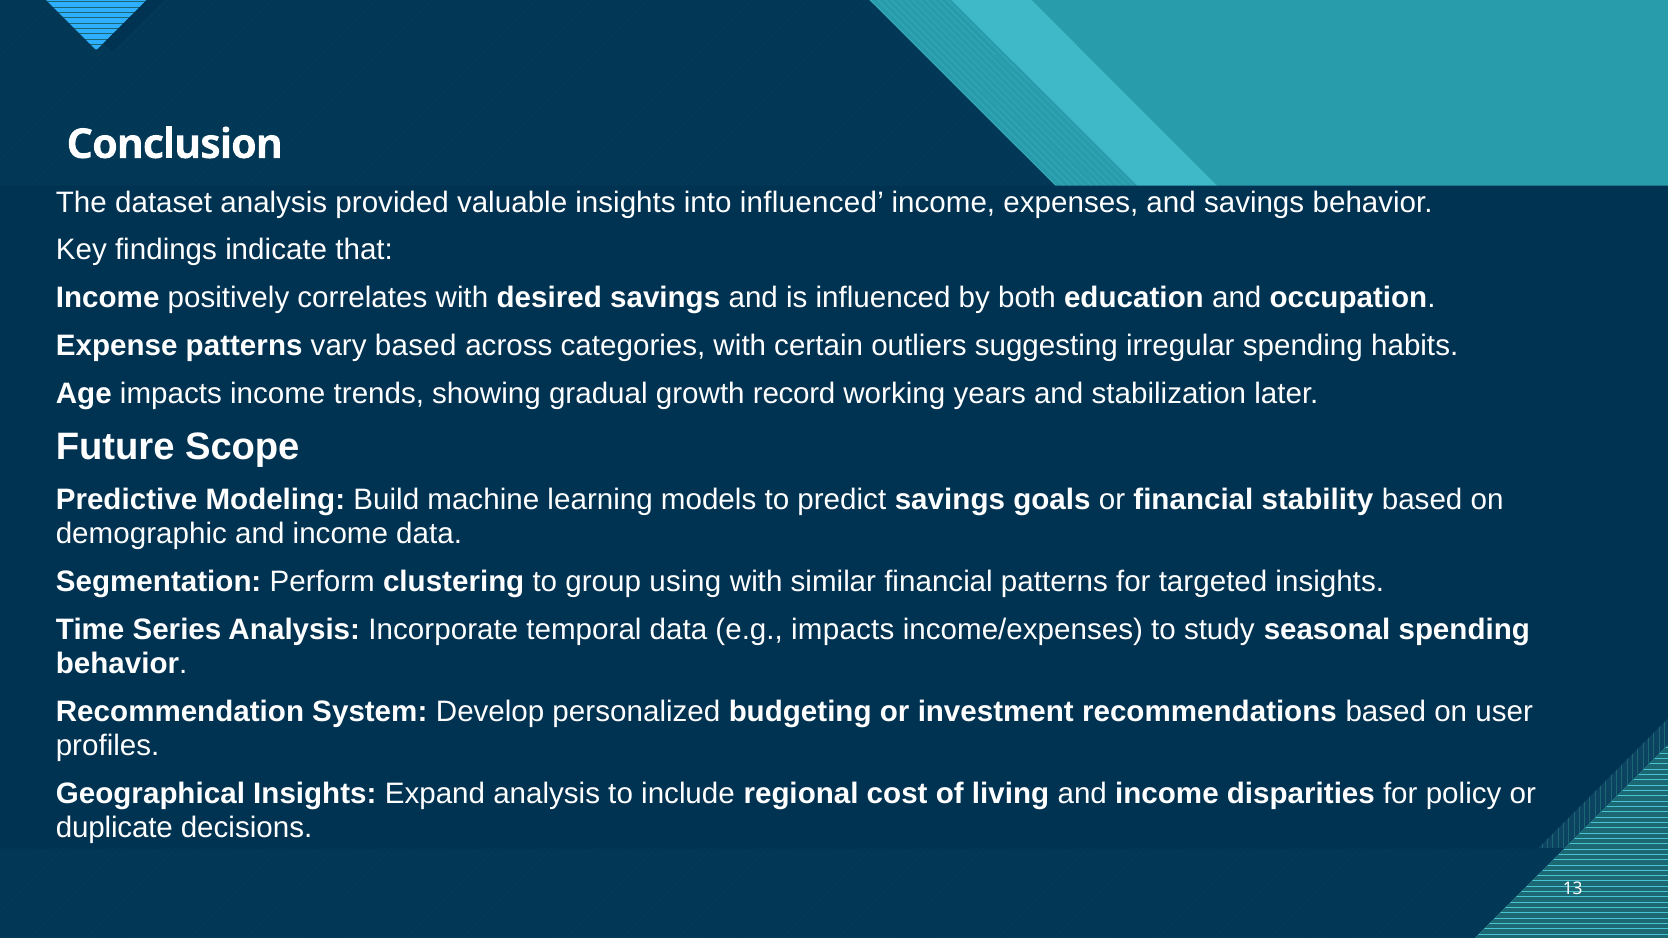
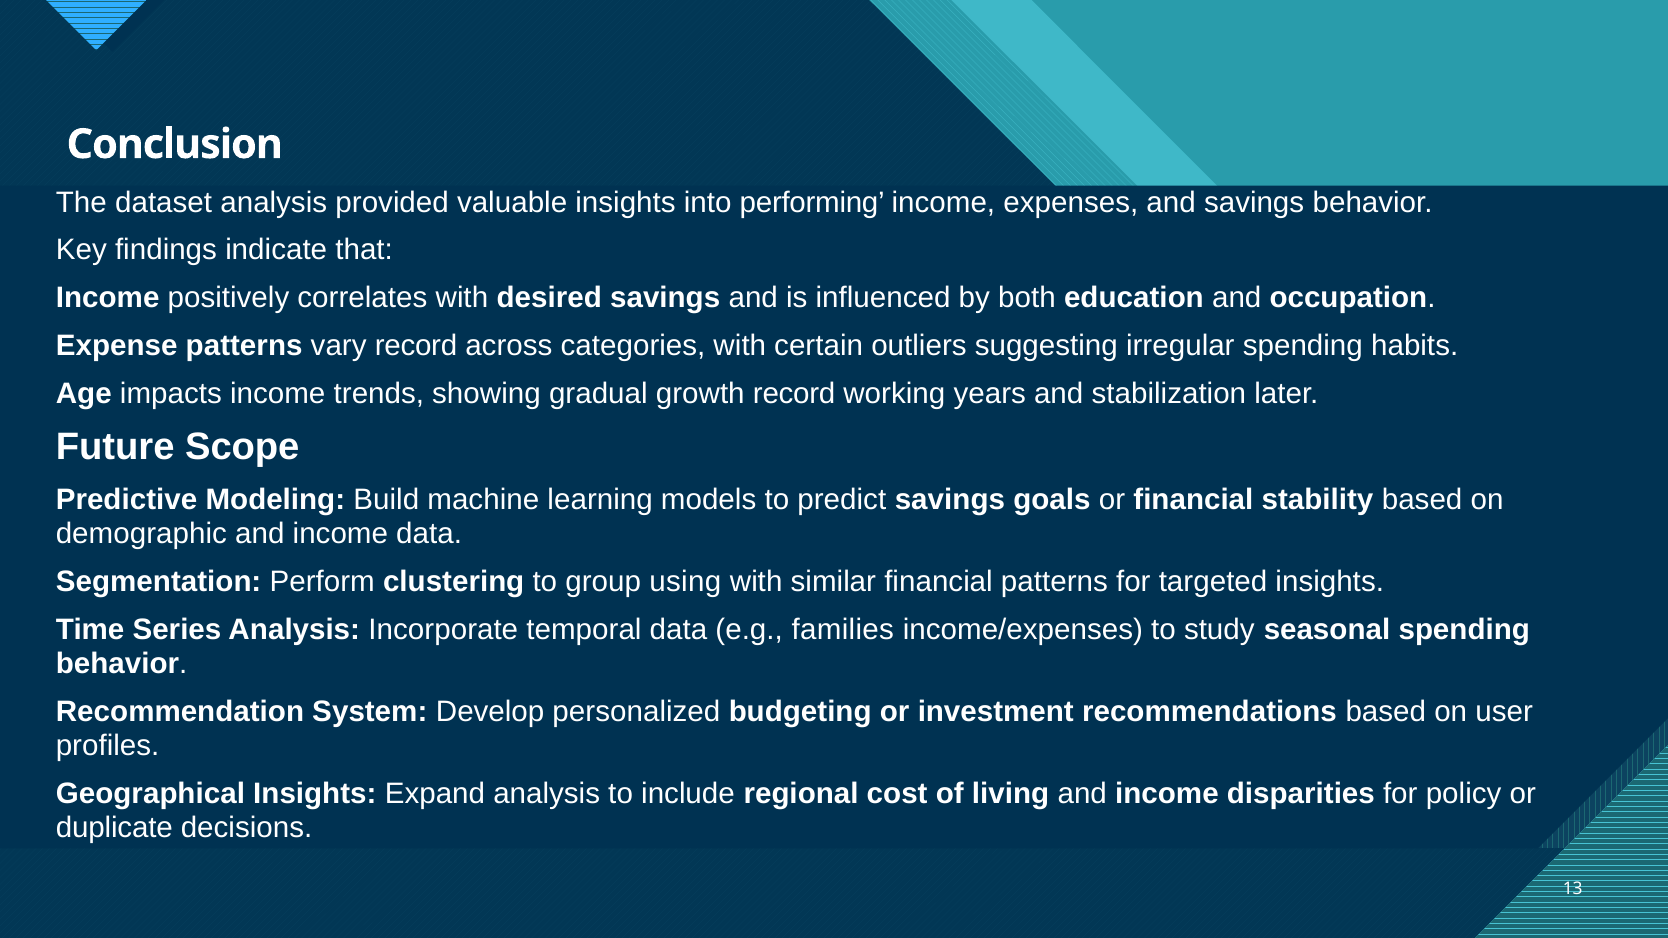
into influenced: influenced -> performing
vary based: based -> record
e.g impacts: impacts -> families
